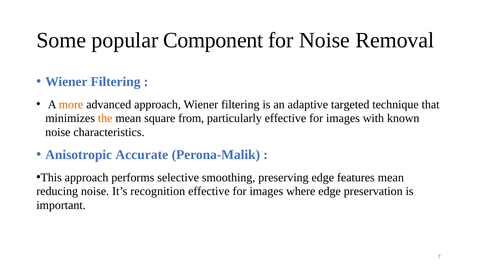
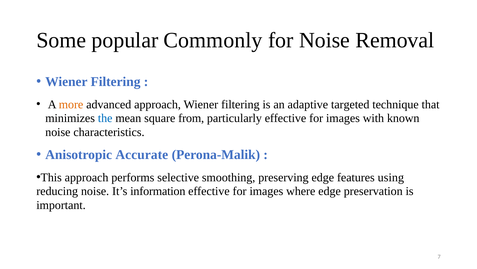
Component: Component -> Commonly
the colour: orange -> blue
features mean: mean -> using
recognition: recognition -> information
